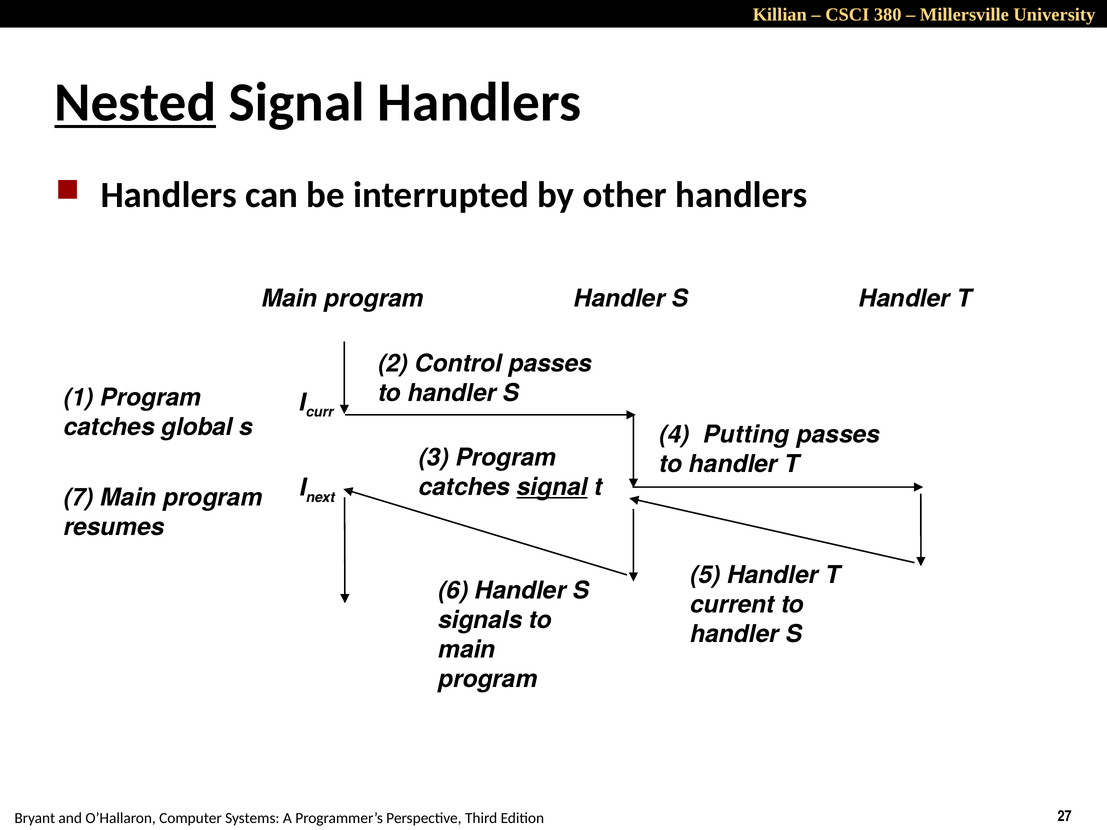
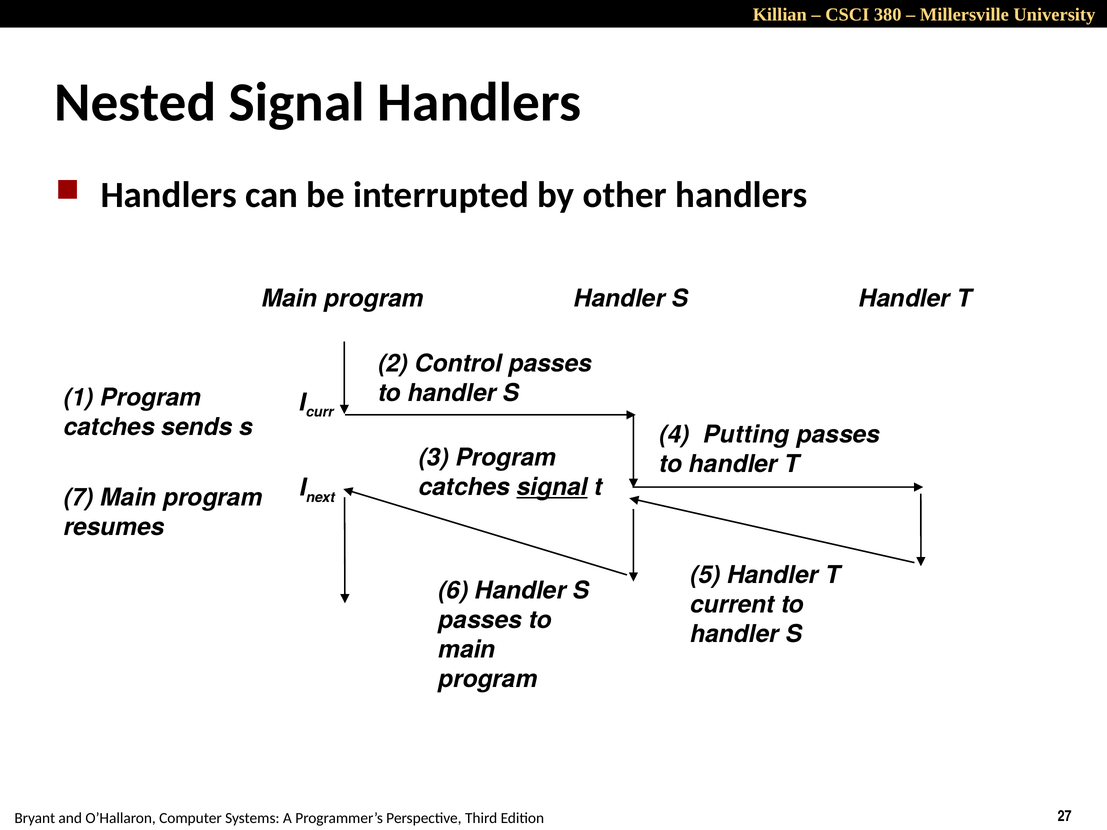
Nested underline: present -> none
global: global -> sends
signals at (480, 620): signals -> passes
